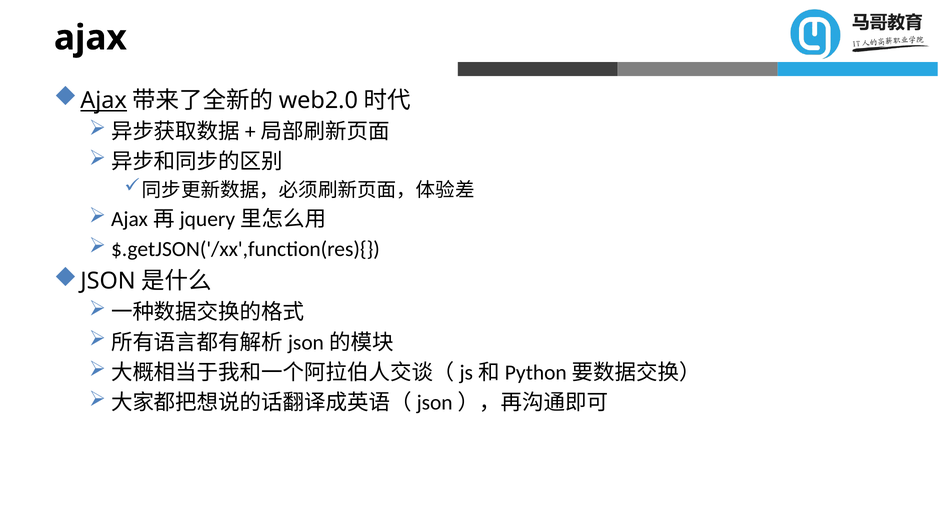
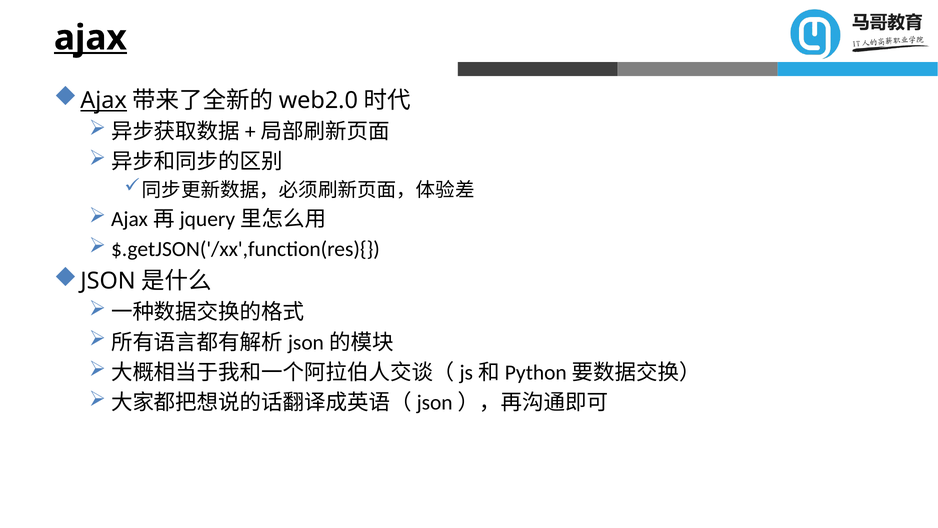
ajax at (90, 38) underline: none -> present
